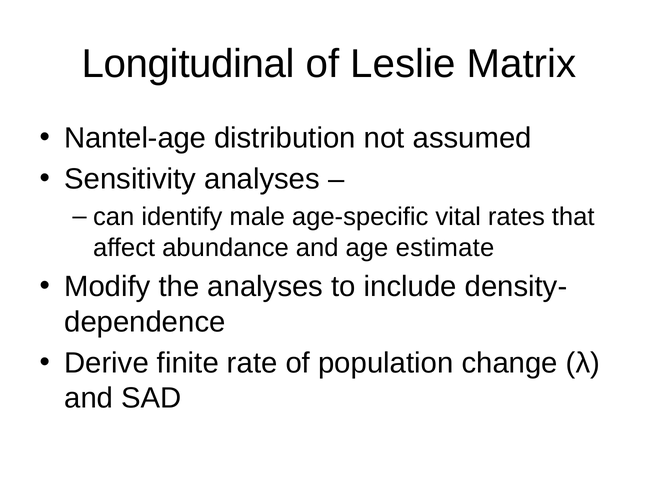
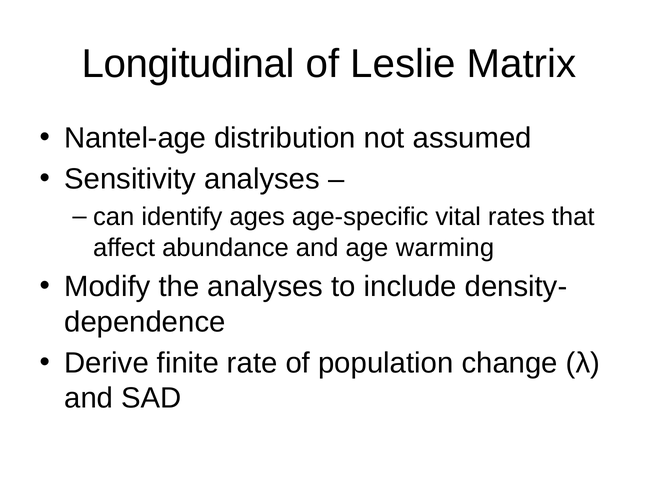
male: male -> ages
estimate: estimate -> warming
